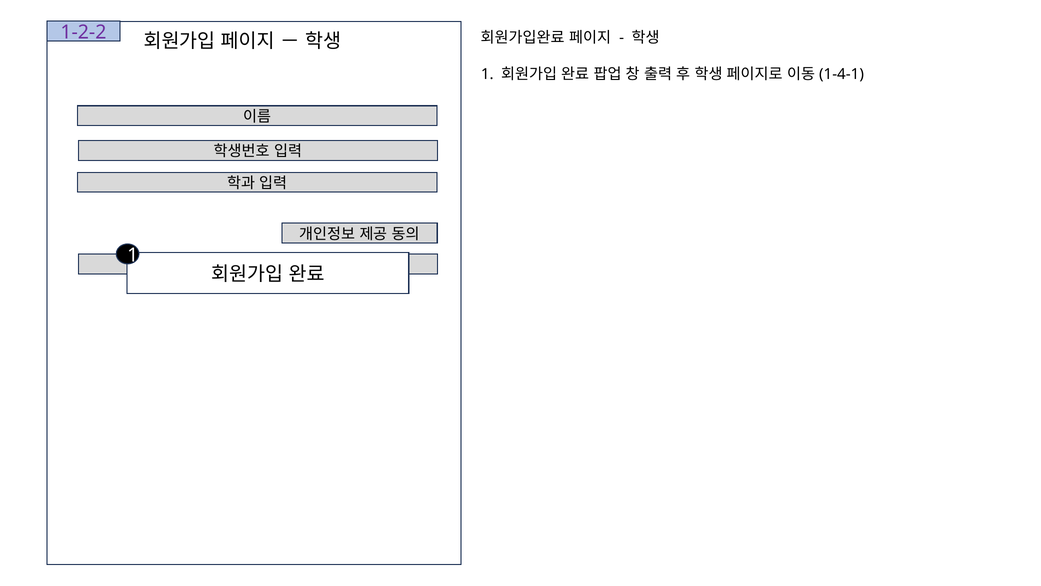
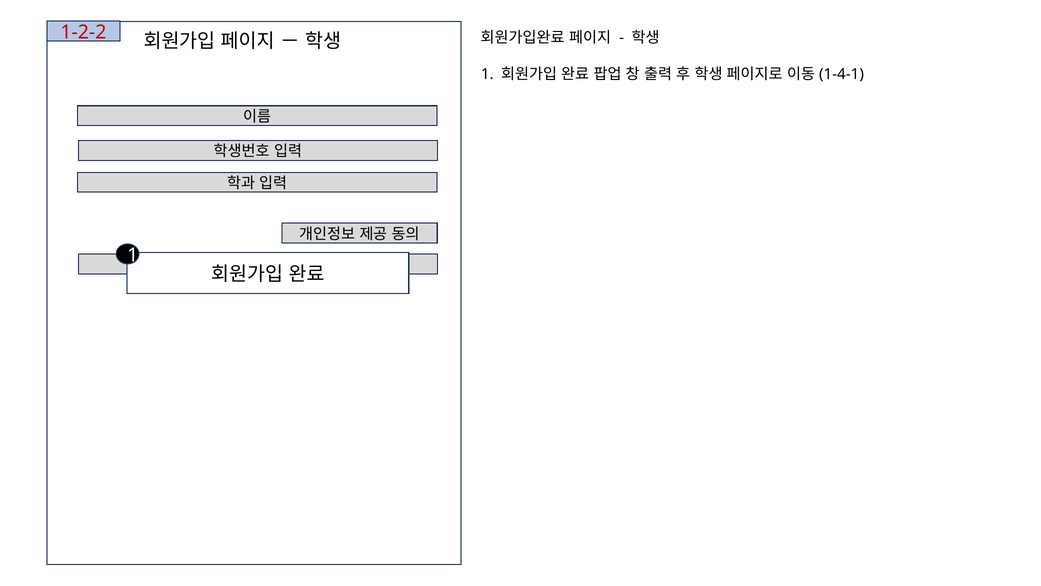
1-2-2 colour: purple -> red
